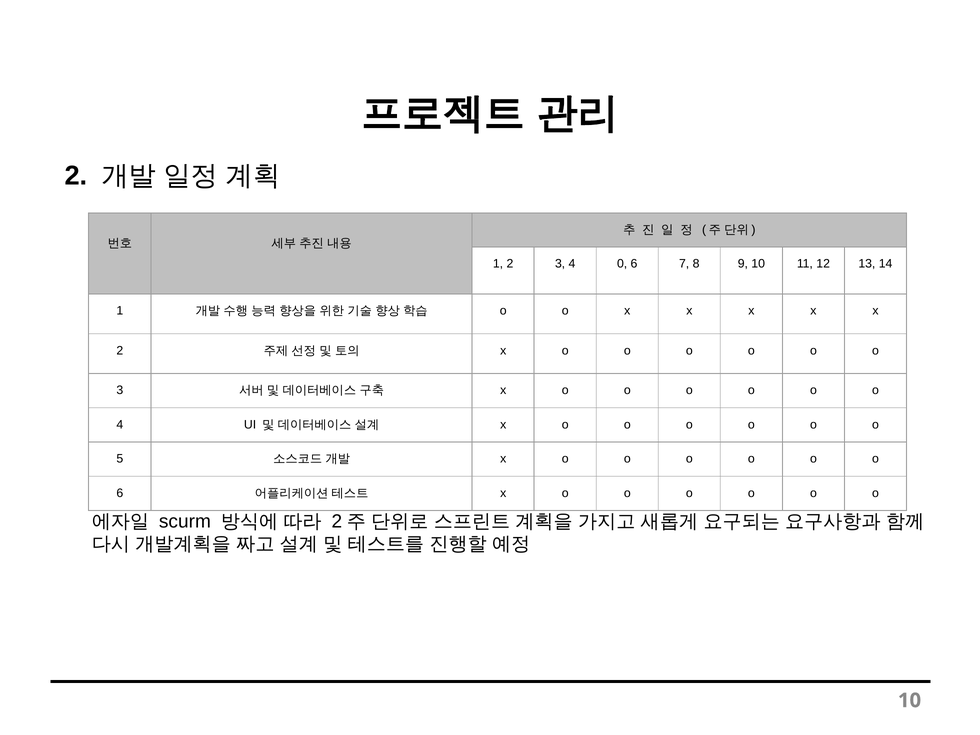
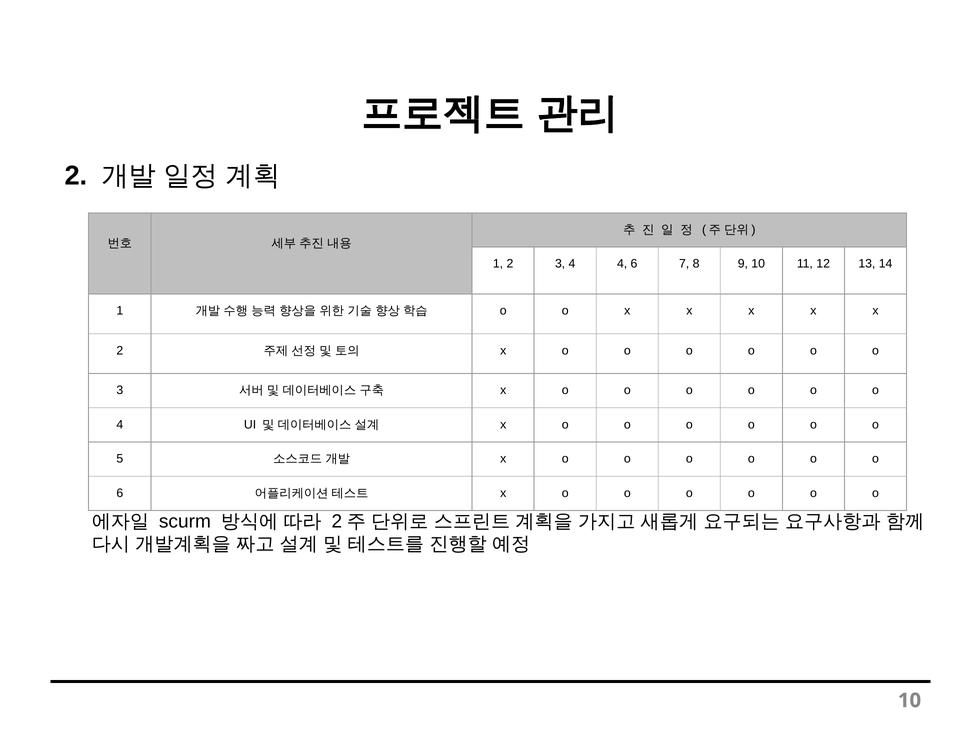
4 0: 0 -> 4
